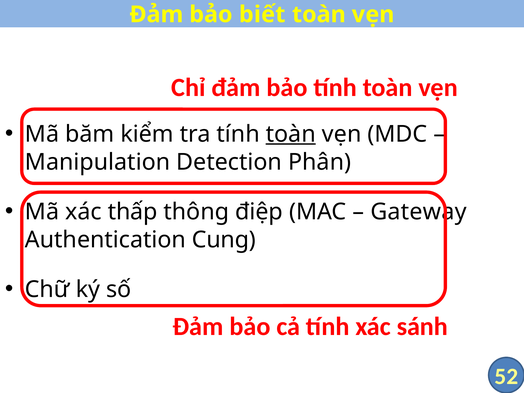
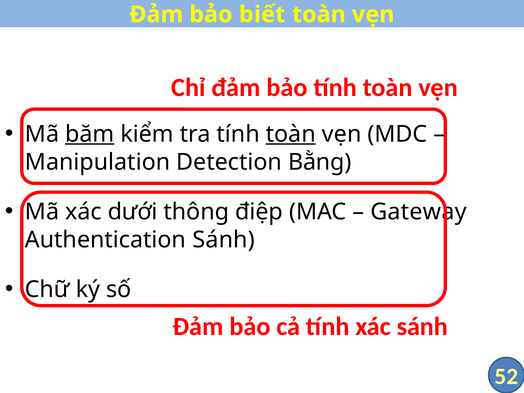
băm underline: none -> present
Phân: Phân -> Bằng
thấp: thấp -> dưới
Authentication Cung: Cung -> Sánh
